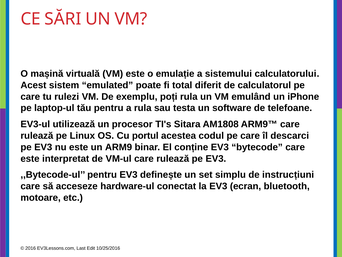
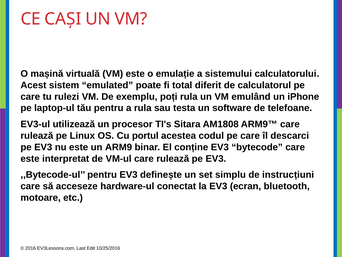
SĂRI: SĂRI -> CAȘI
